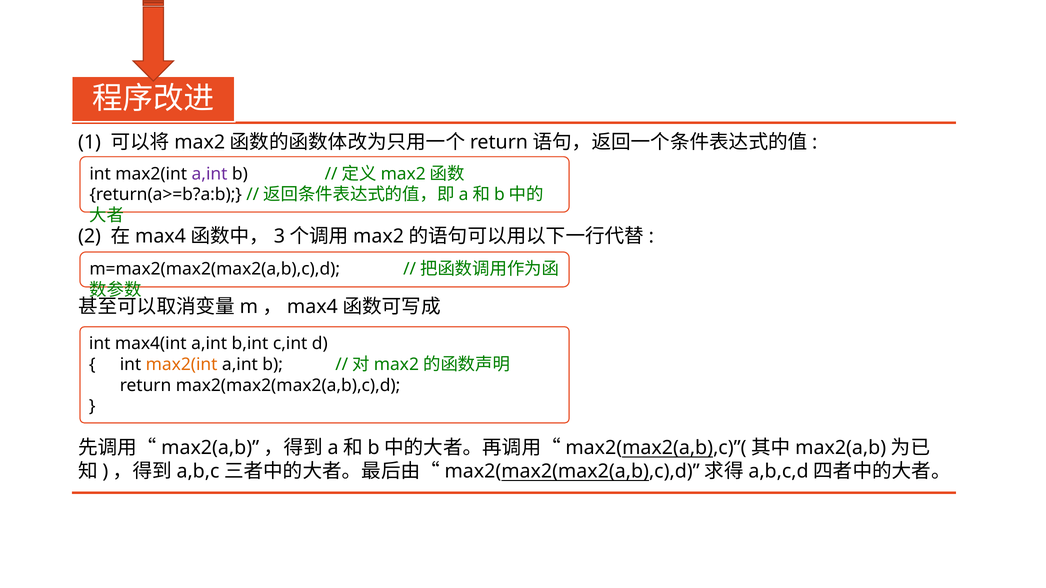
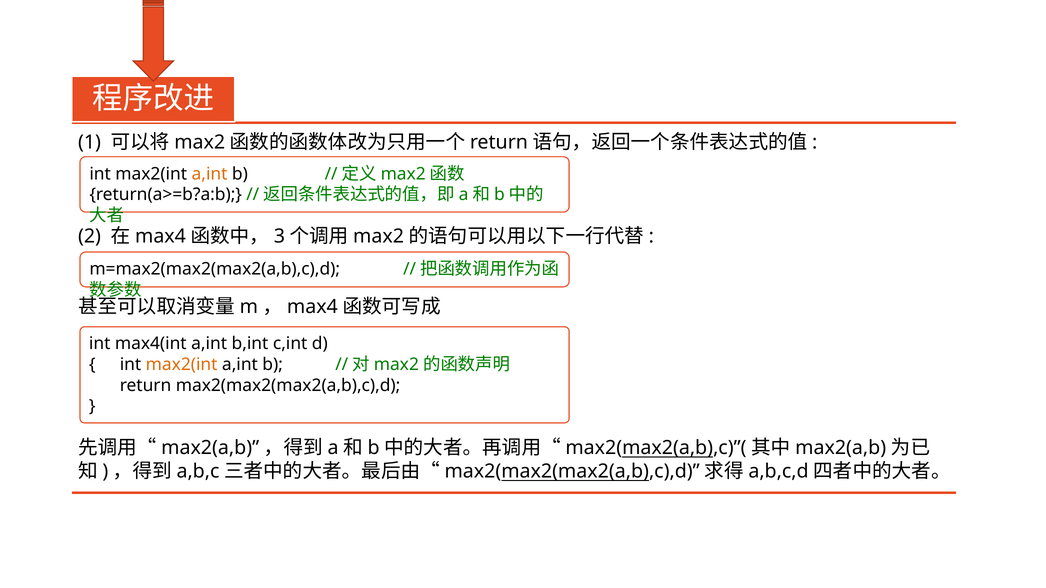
a,int at (210, 174) colour: purple -> orange
